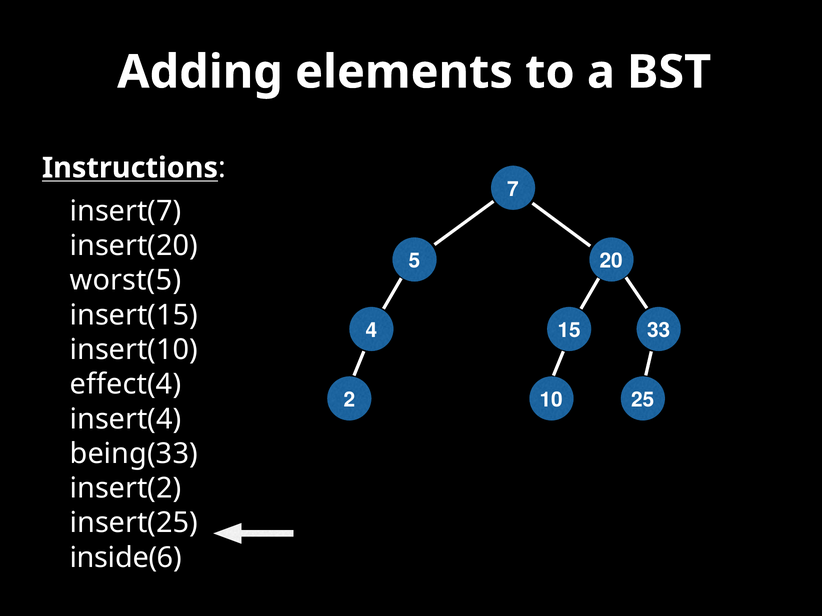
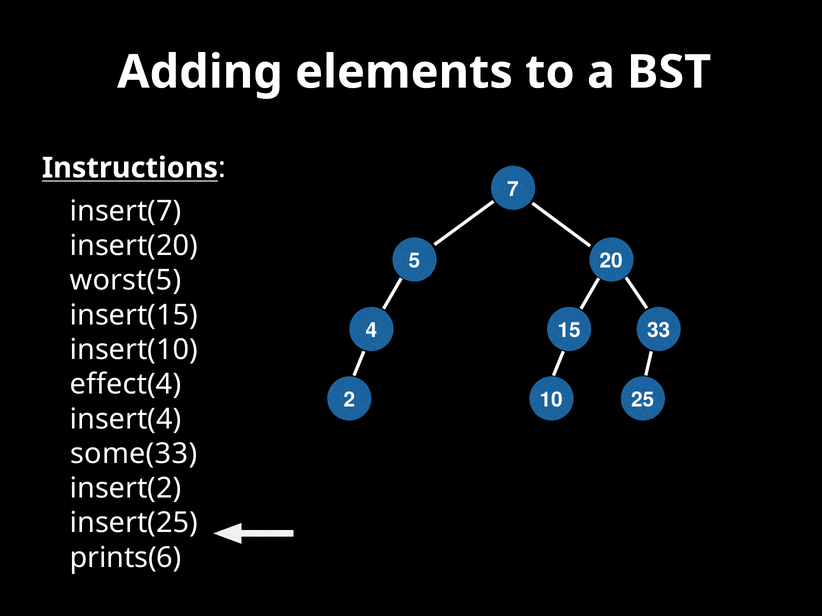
being(33: being(33 -> some(33
inside(6: inside(6 -> prints(6
